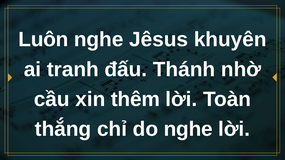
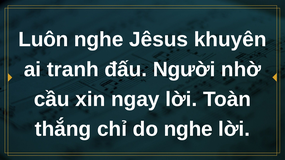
Thánh: Thánh -> Người
thêm: thêm -> ngay
